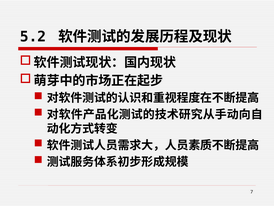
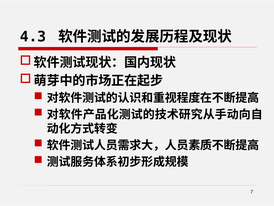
5.2: 5.2 -> 4.3
